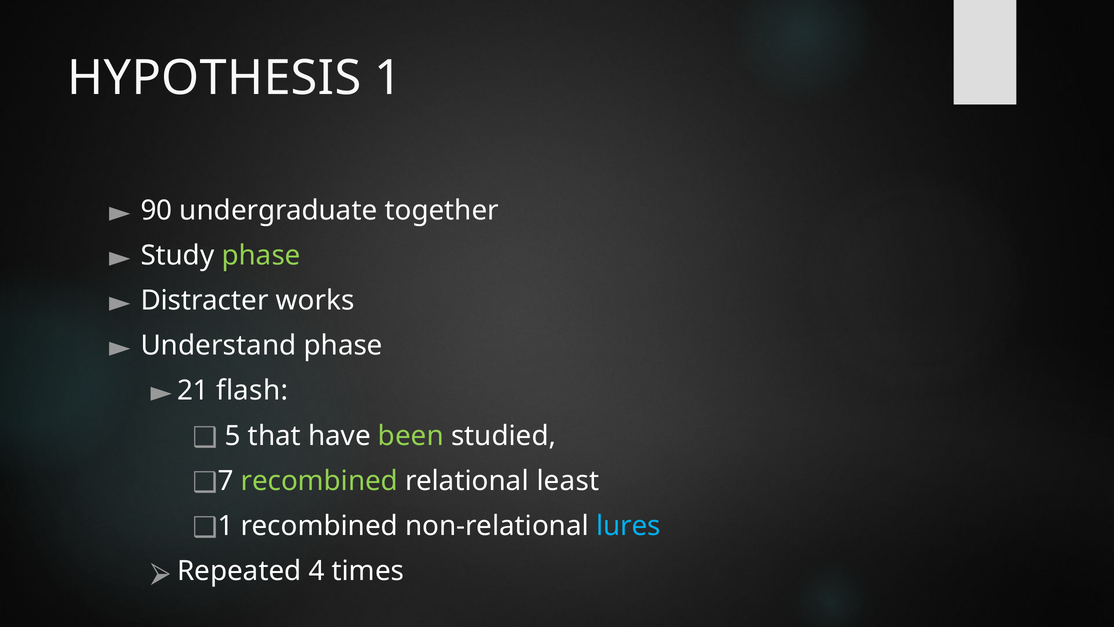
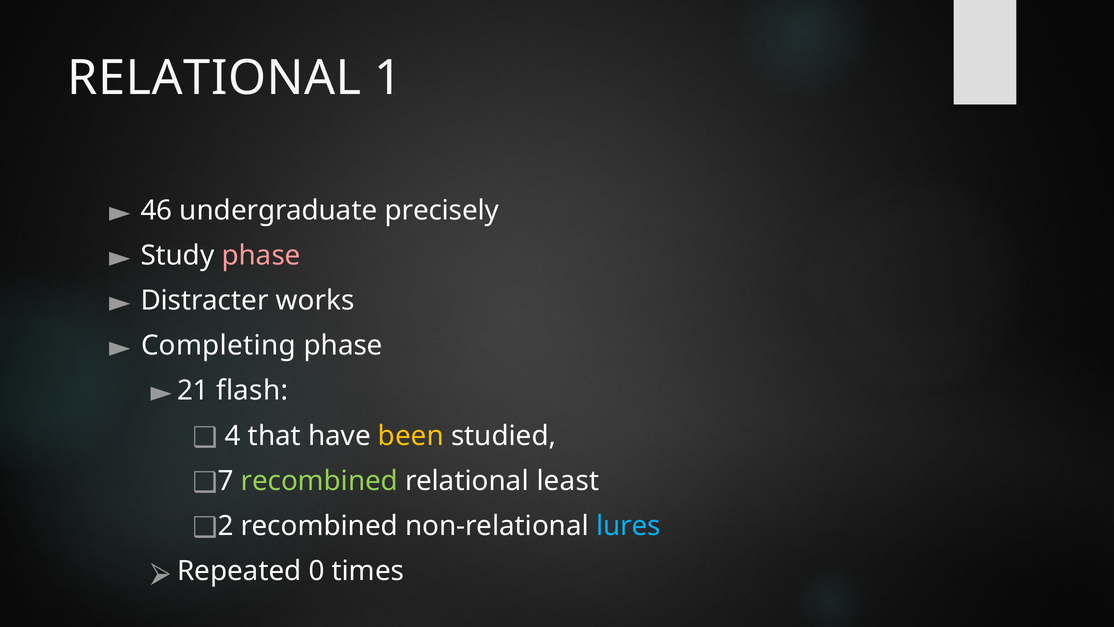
HYPOTHESIS at (214, 78): HYPOTHESIS -> RELATIONAL
90: 90 -> 46
together: together -> precisely
phase at (261, 255) colour: light green -> pink
Understand: Understand -> Completing
5: 5 -> 4
been colour: light green -> yellow
1 at (226, 526): 1 -> 2
4: 4 -> 0
